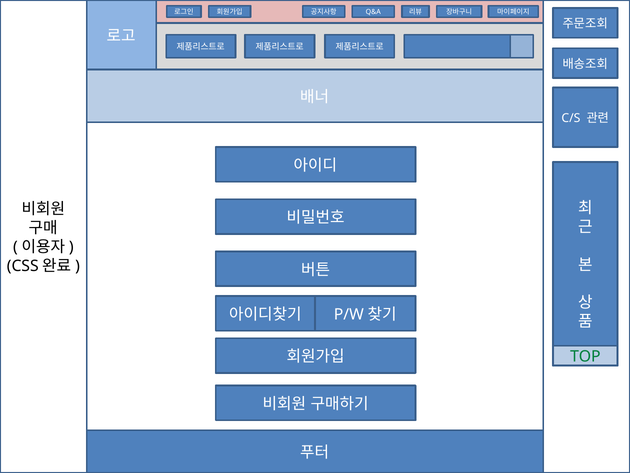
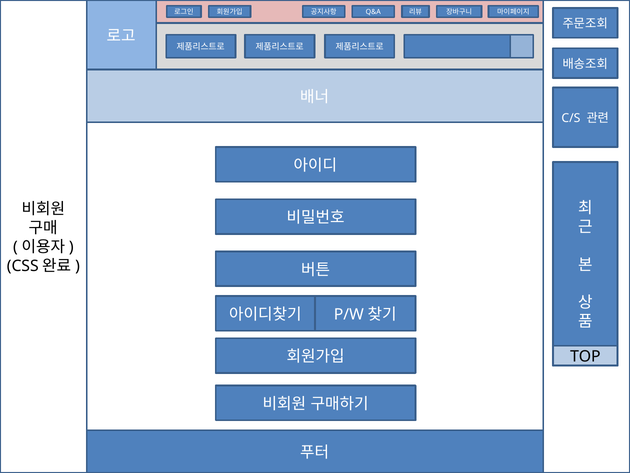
TOP colour: green -> black
